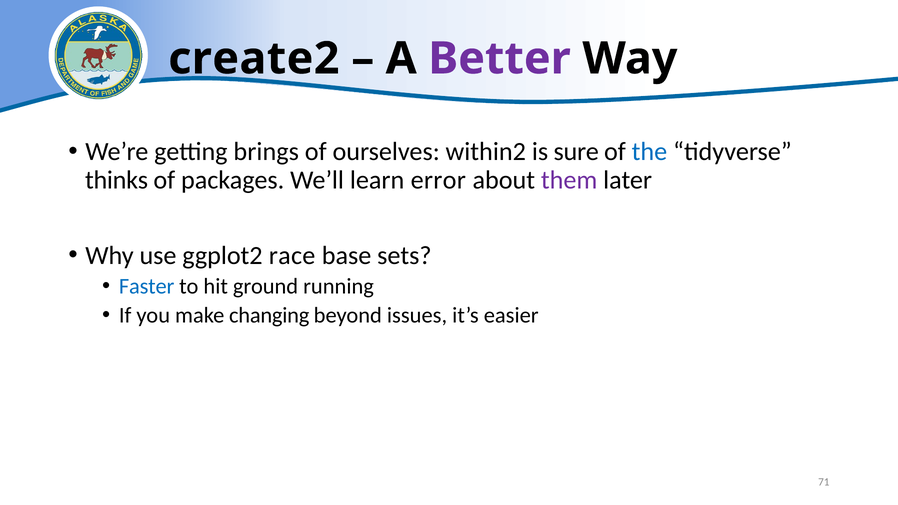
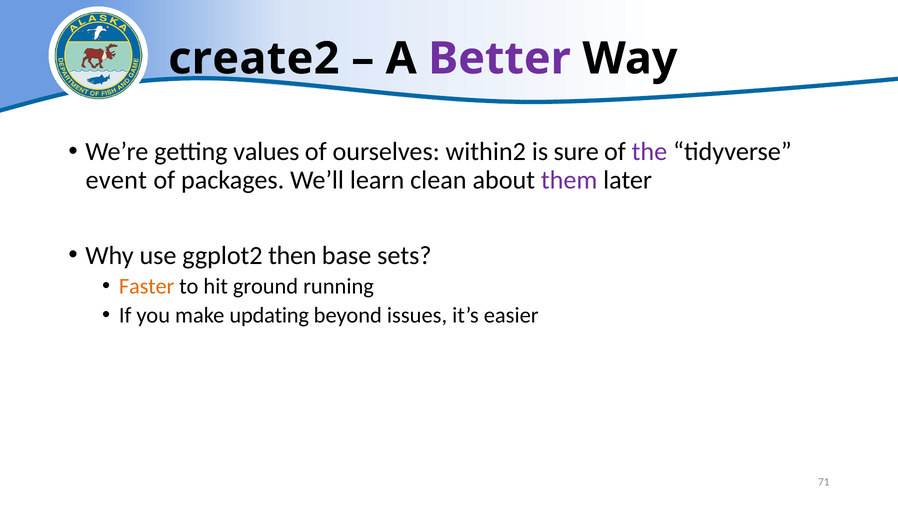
brings: brings -> values
the colour: blue -> purple
thinks: thinks -> event
error: error -> clean
race: race -> then
Faster colour: blue -> orange
changing: changing -> updating
